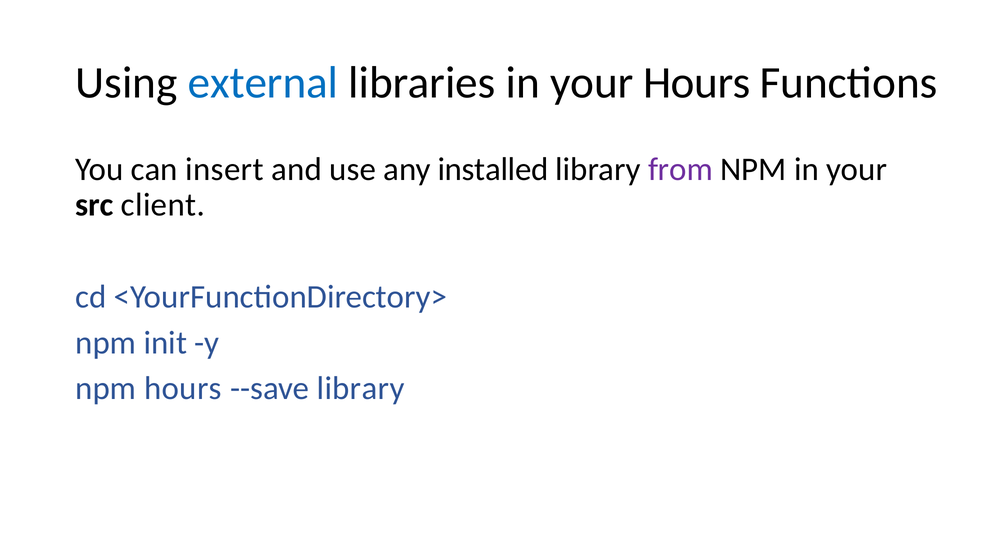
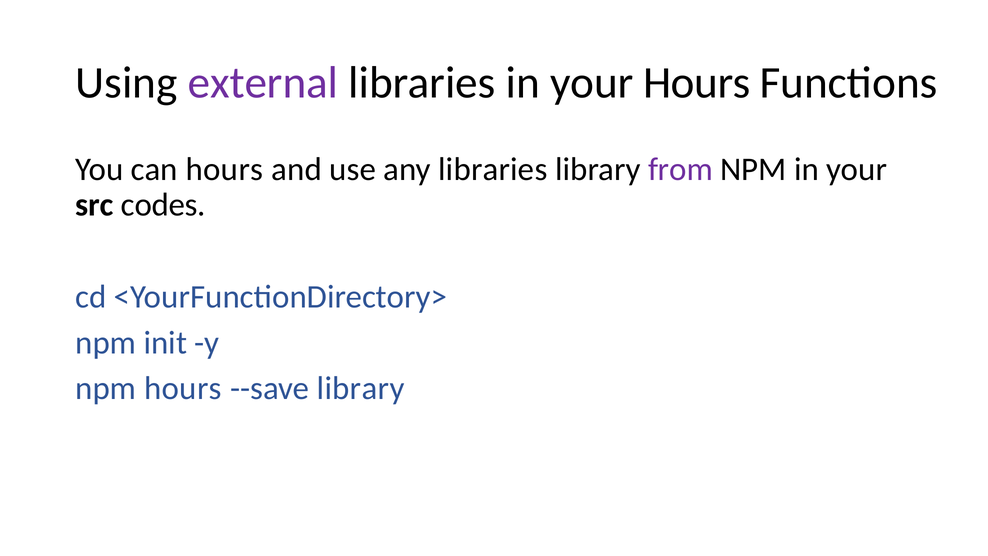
external colour: blue -> purple
can insert: insert -> hours
any installed: installed -> libraries
client: client -> codes
